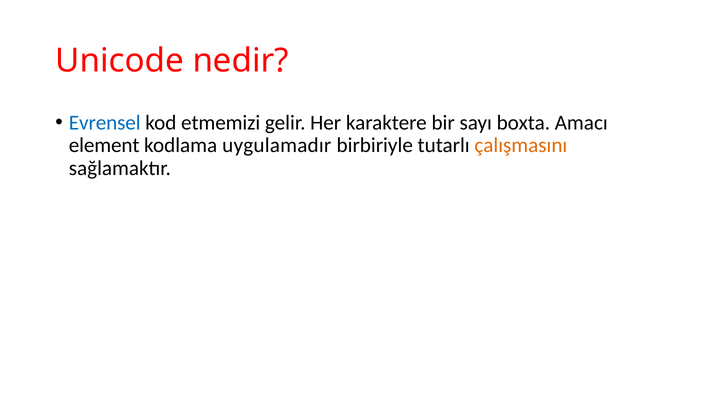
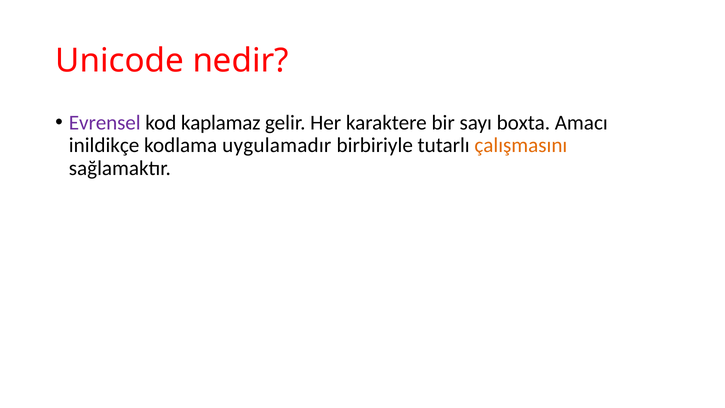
Evrensel colour: blue -> purple
etmemizi: etmemizi -> kaplamaz
element: element -> inildikçe
